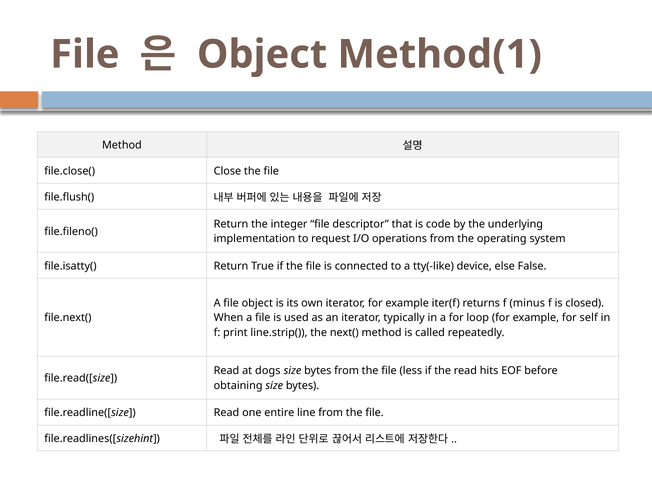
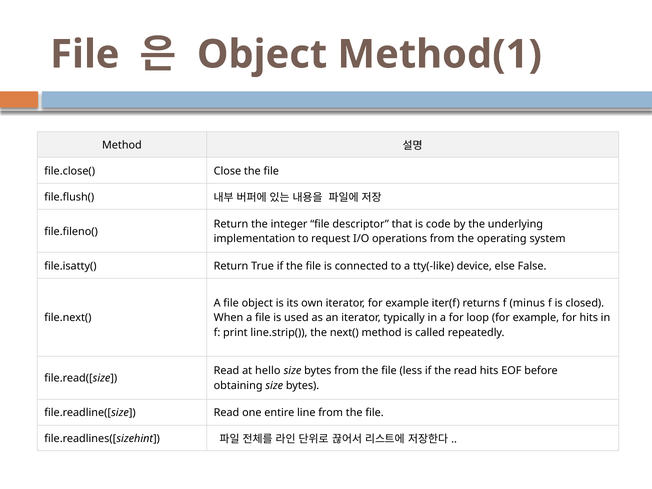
for self: self -> hits
dogs: dogs -> hello
